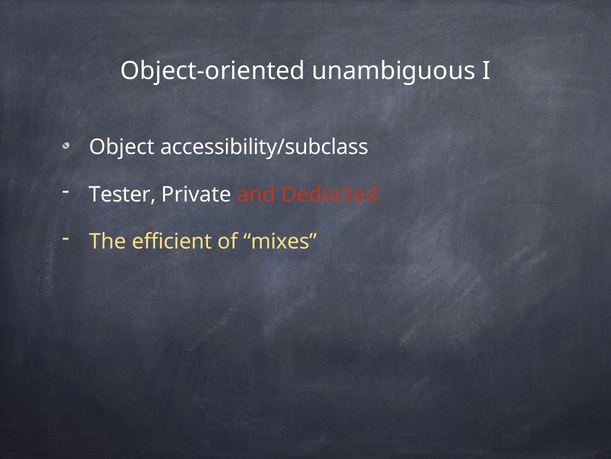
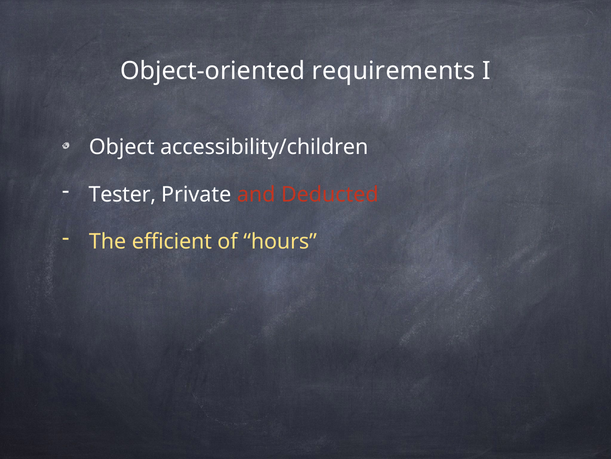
unambiguous: unambiguous -> requirements
accessibility/subclass: accessibility/subclass -> accessibility/children
mixes: mixes -> hours
